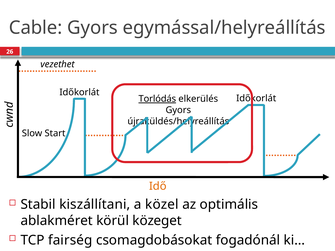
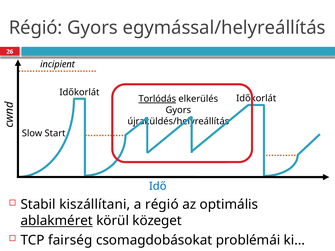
Cable at (36, 28): Cable -> Régió
vezethet: vezethet -> incipient
Idő colour: orange -> blue
a közel: közel -> régió
ablakméret underline: none -> present
fogadónál: fogadónál -> problémái
